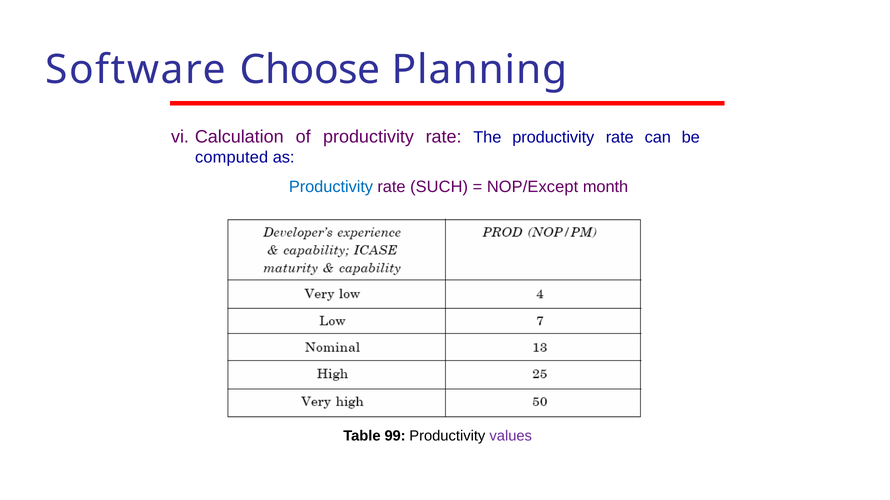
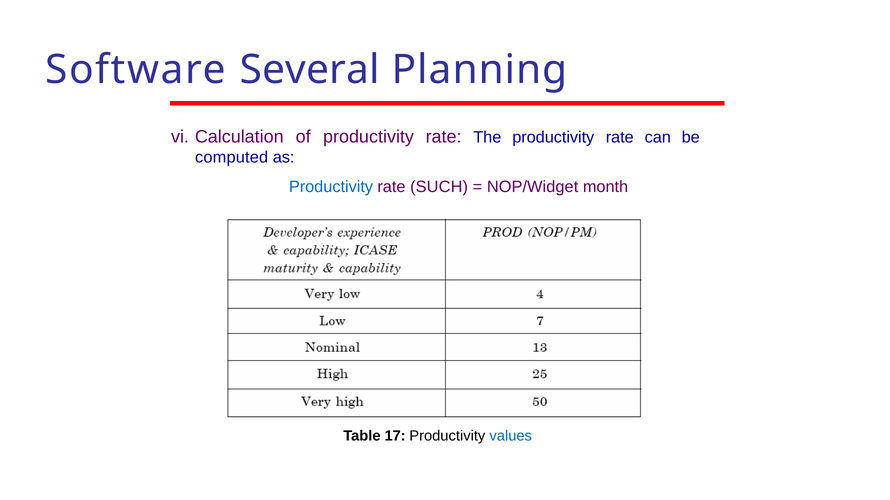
Choose: Choose -> Several
NOP/Except: NOP/Except -> NOP/Widget
99: 99 -> 17
values colour: purple -> blue
